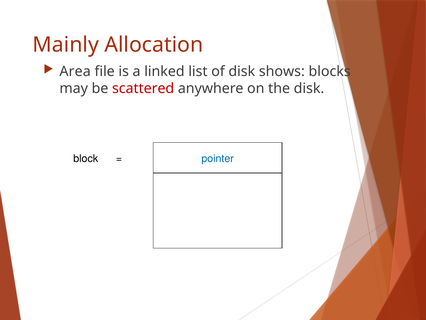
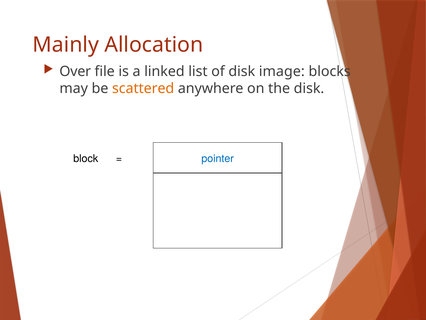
Area: Area -> Over
shows: shows -> image
scattered colour: red -> orange
